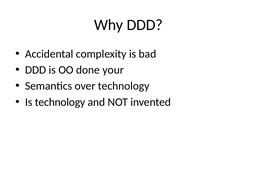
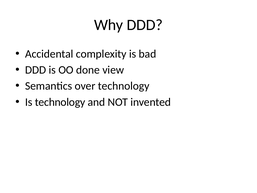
your: your -> view
